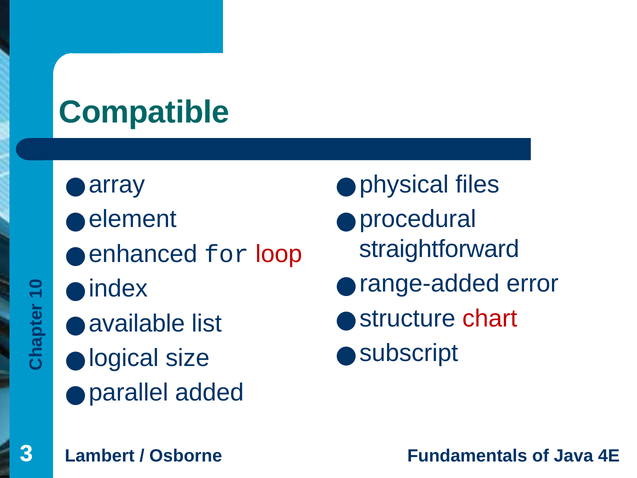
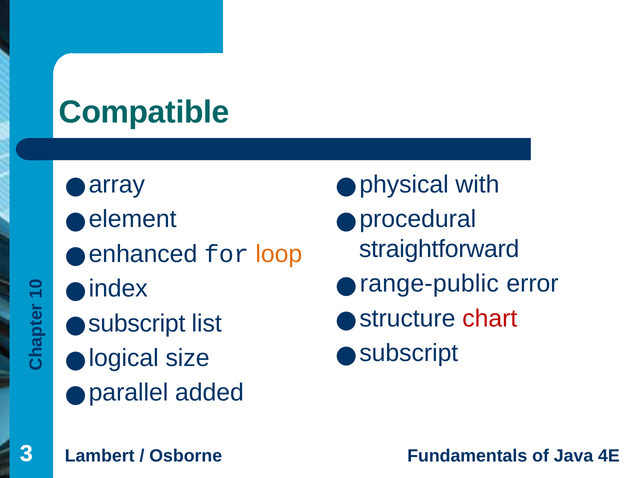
files: files -> with
loop colour: red -> orange
range-added: range-added -> range-public
available at (137, 323): available -> subscript
